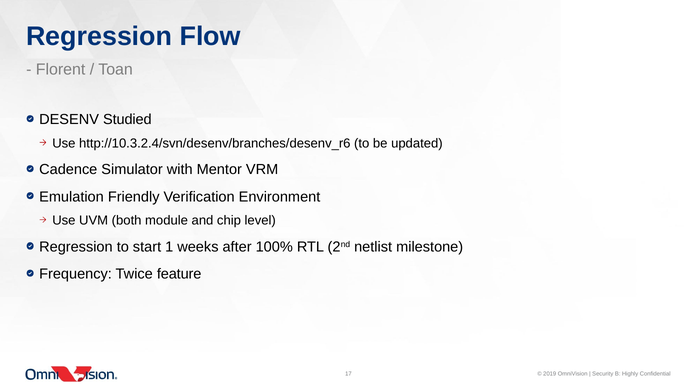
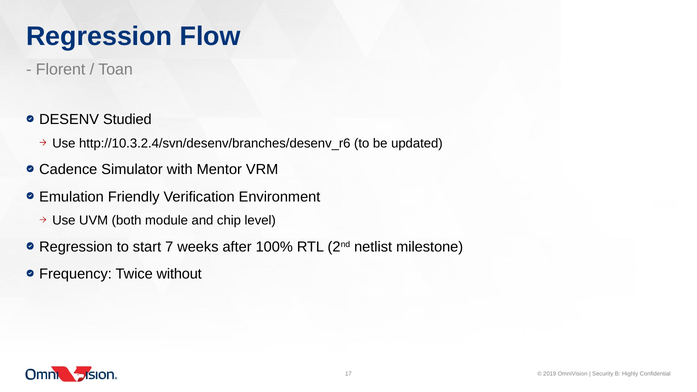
1: 1 -> 7
feature: feature -> without
